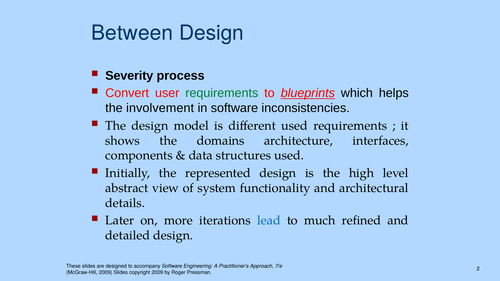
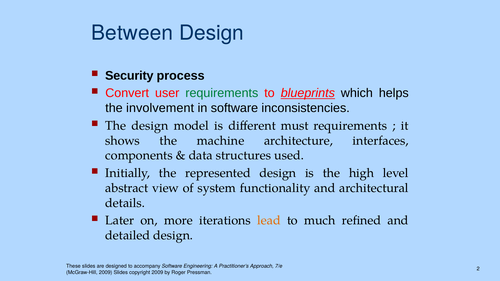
Severity: Severity -> Security
different used: used -> must
domains: domains -> machine
lead colour: blue -> orange
